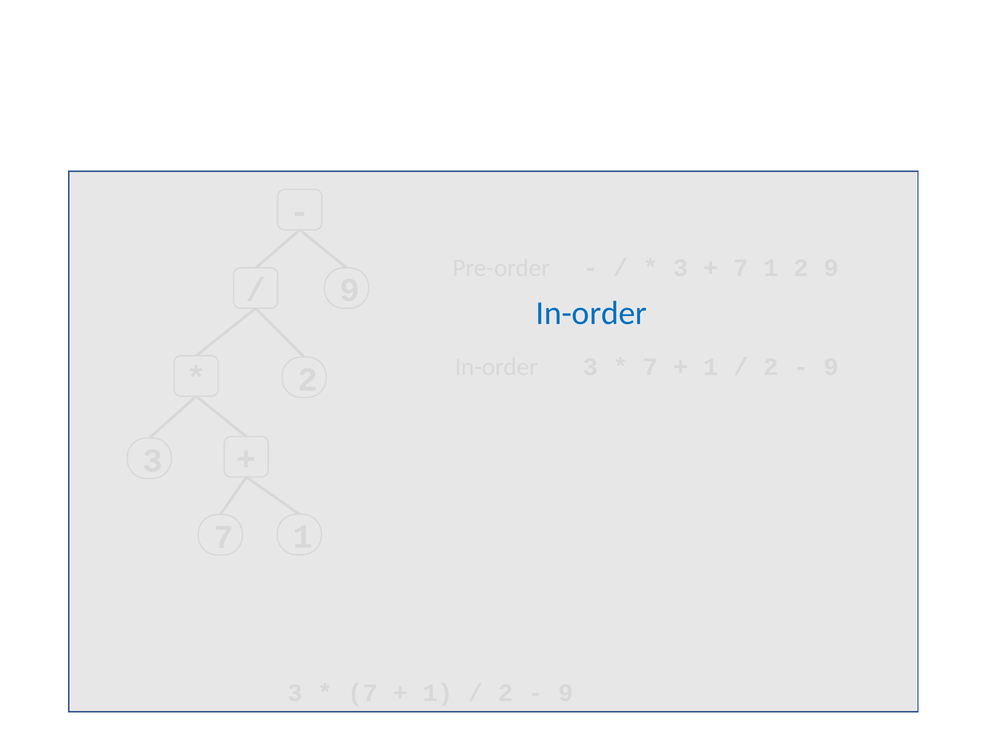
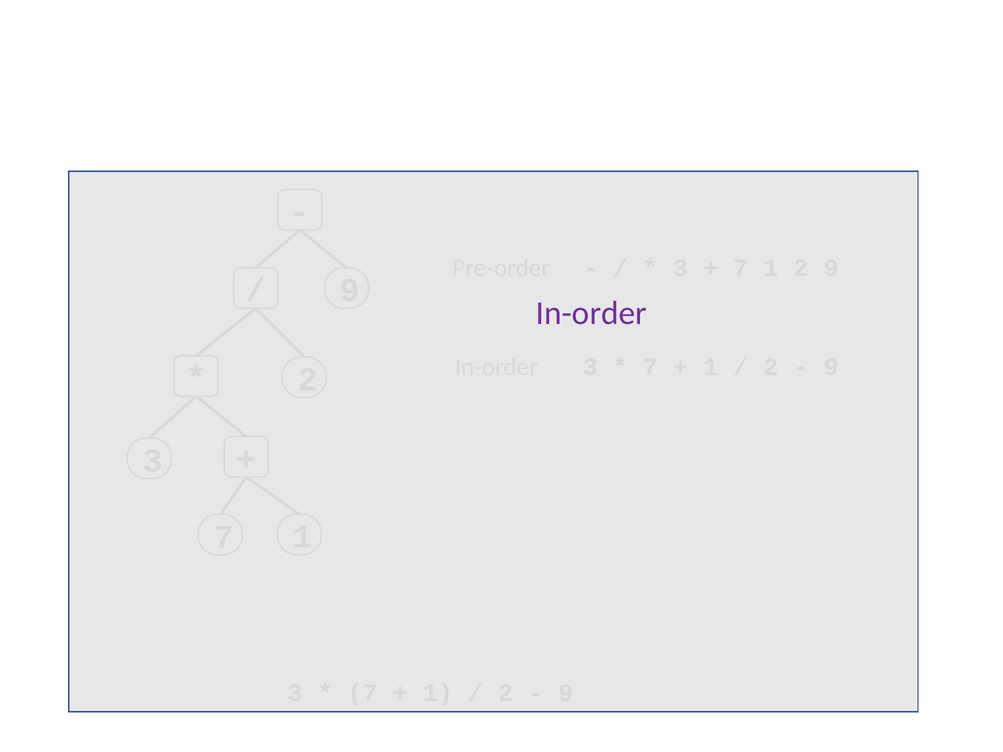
In-order at (591, 313) colour: blue -> purple
